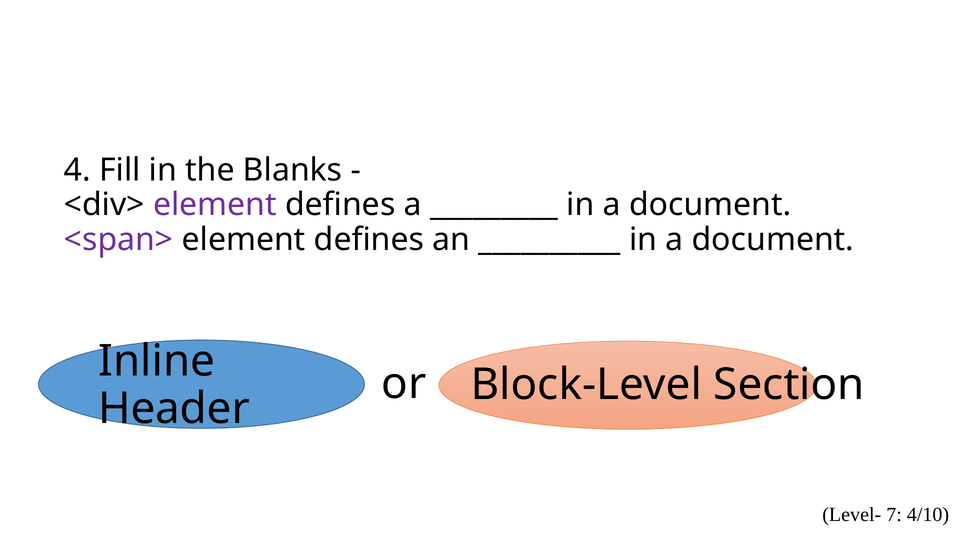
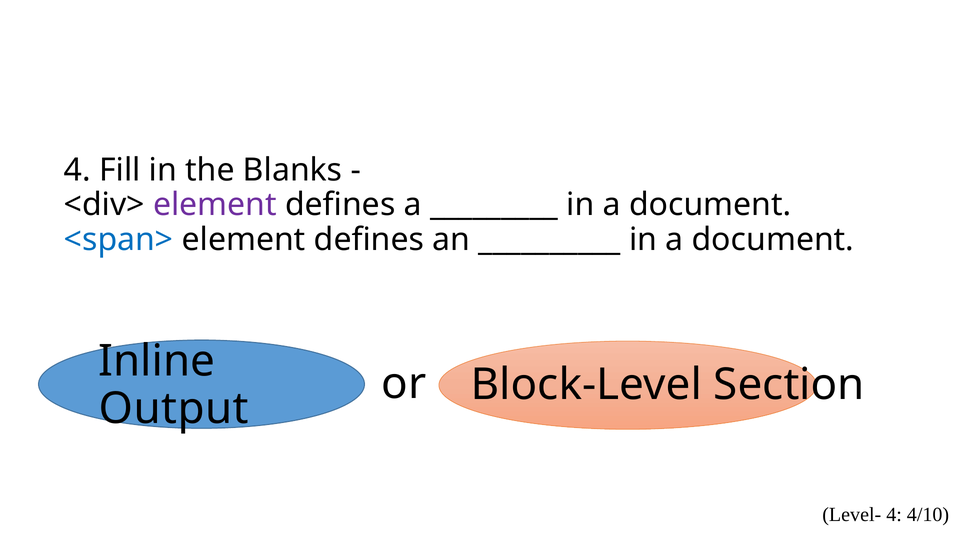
<span> colour: purple -> blue
Header: Header -> Output
Level- 7: 7 -> 4
